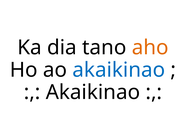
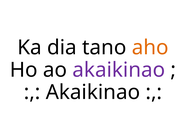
akaikinao at (119, 70) colour: blue -> purple
